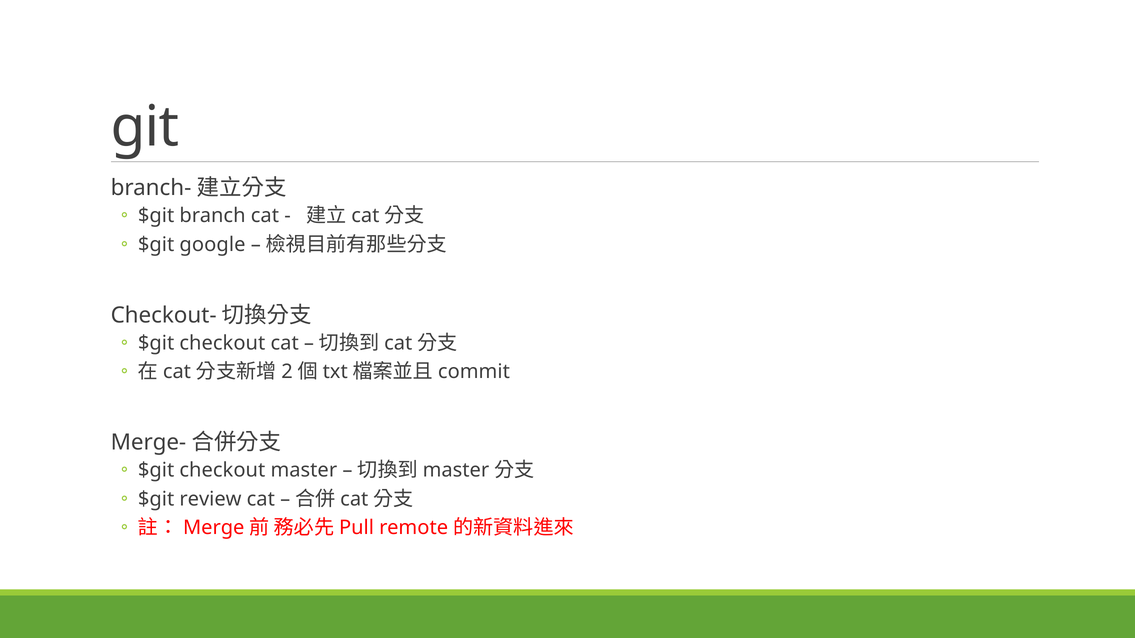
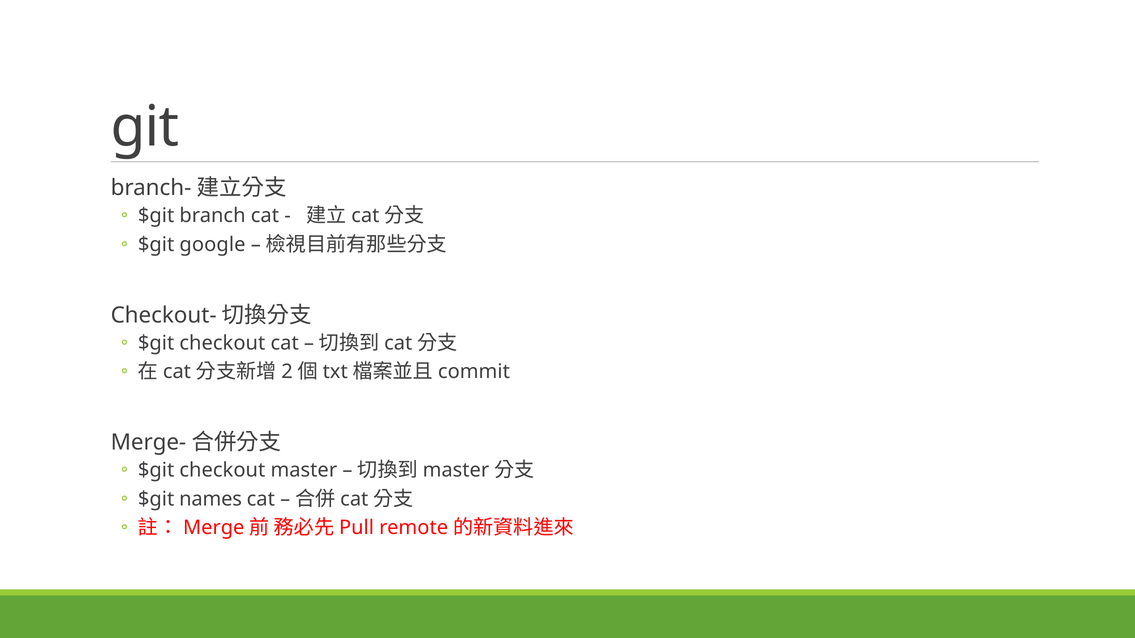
review: review -> names
